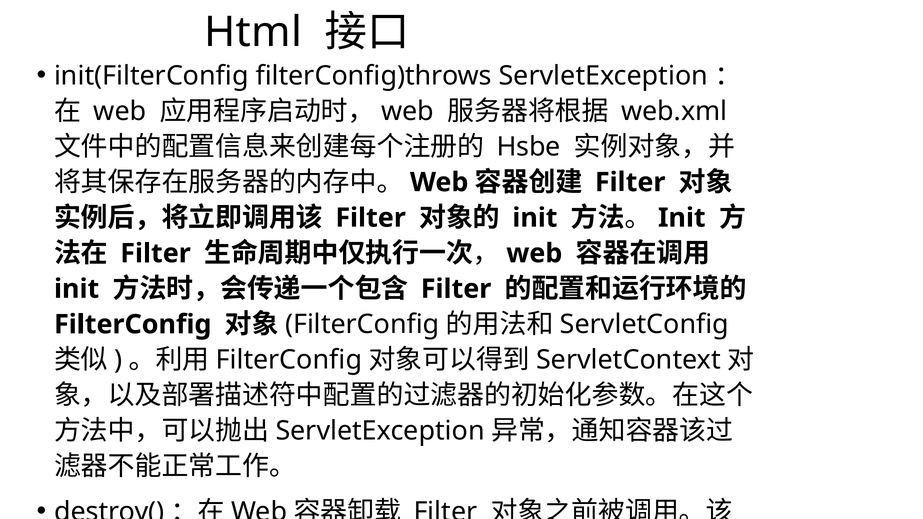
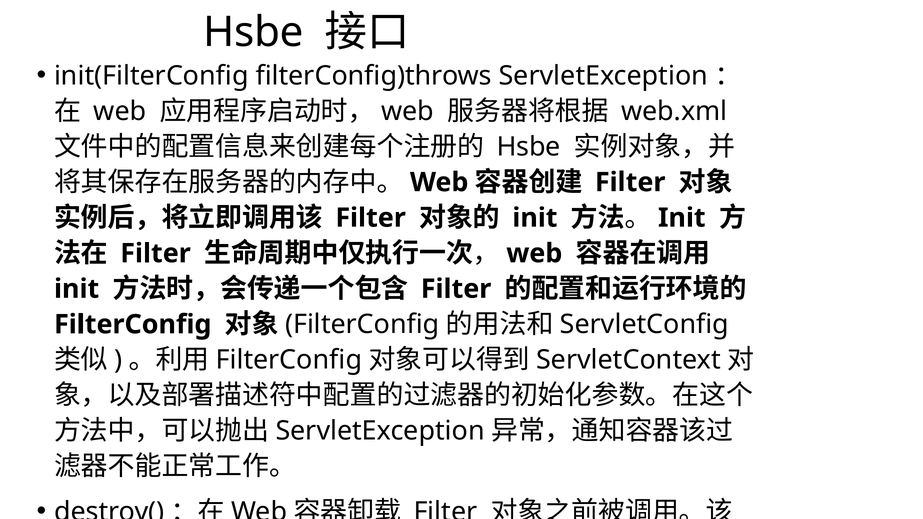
Html at (253, 32): Html -> Hsbe
